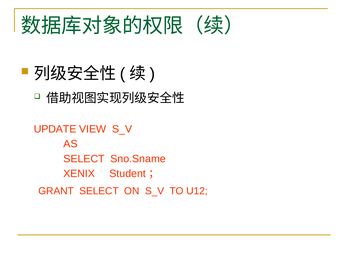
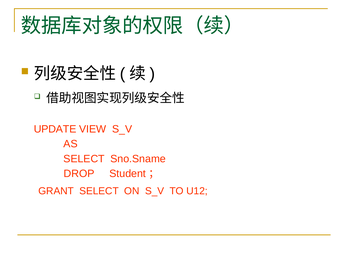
XENIX: XENIX -> DROP
